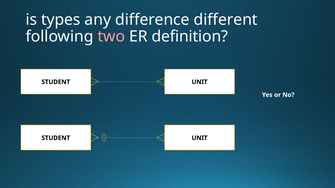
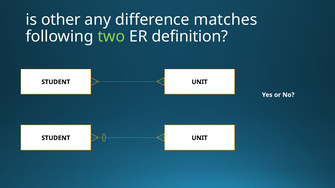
types: types -> other
different: different -> matches
two colour: pink -> light green
